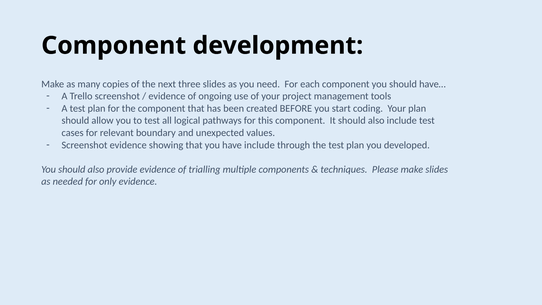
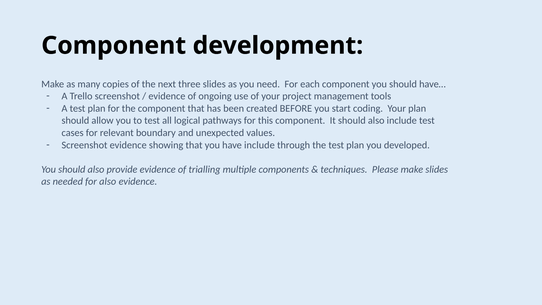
for only: only -> also
